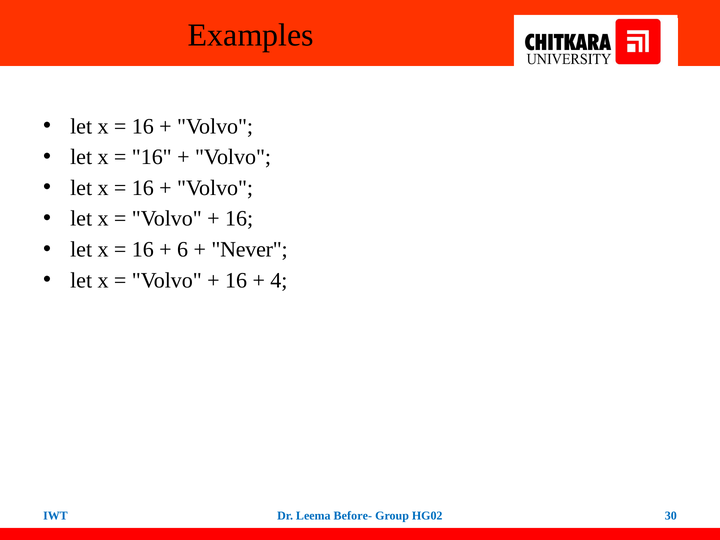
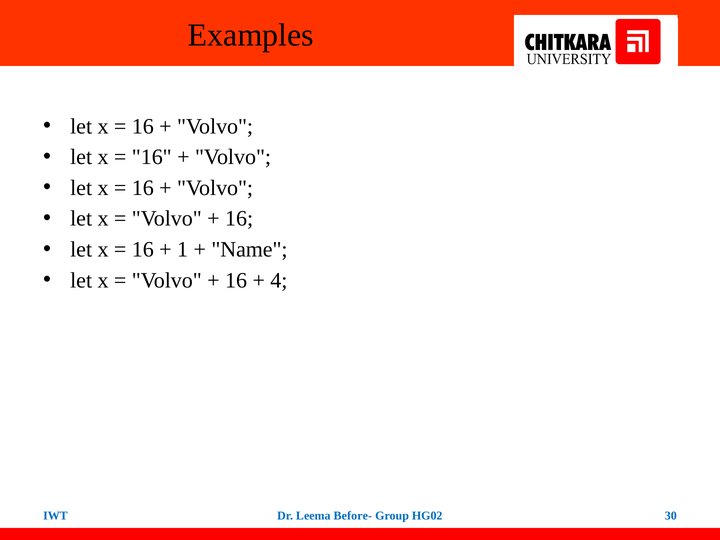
6: 6 -> 1
Never: Never -> Name
